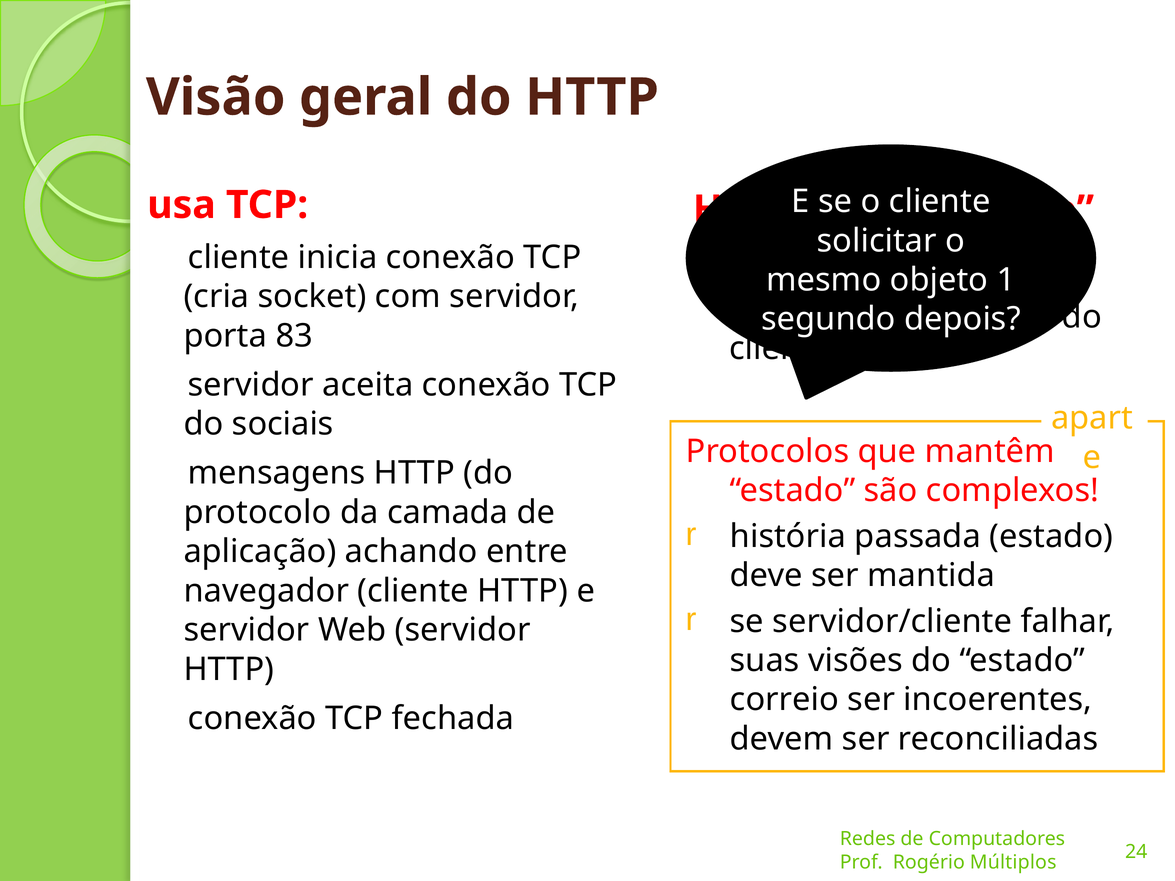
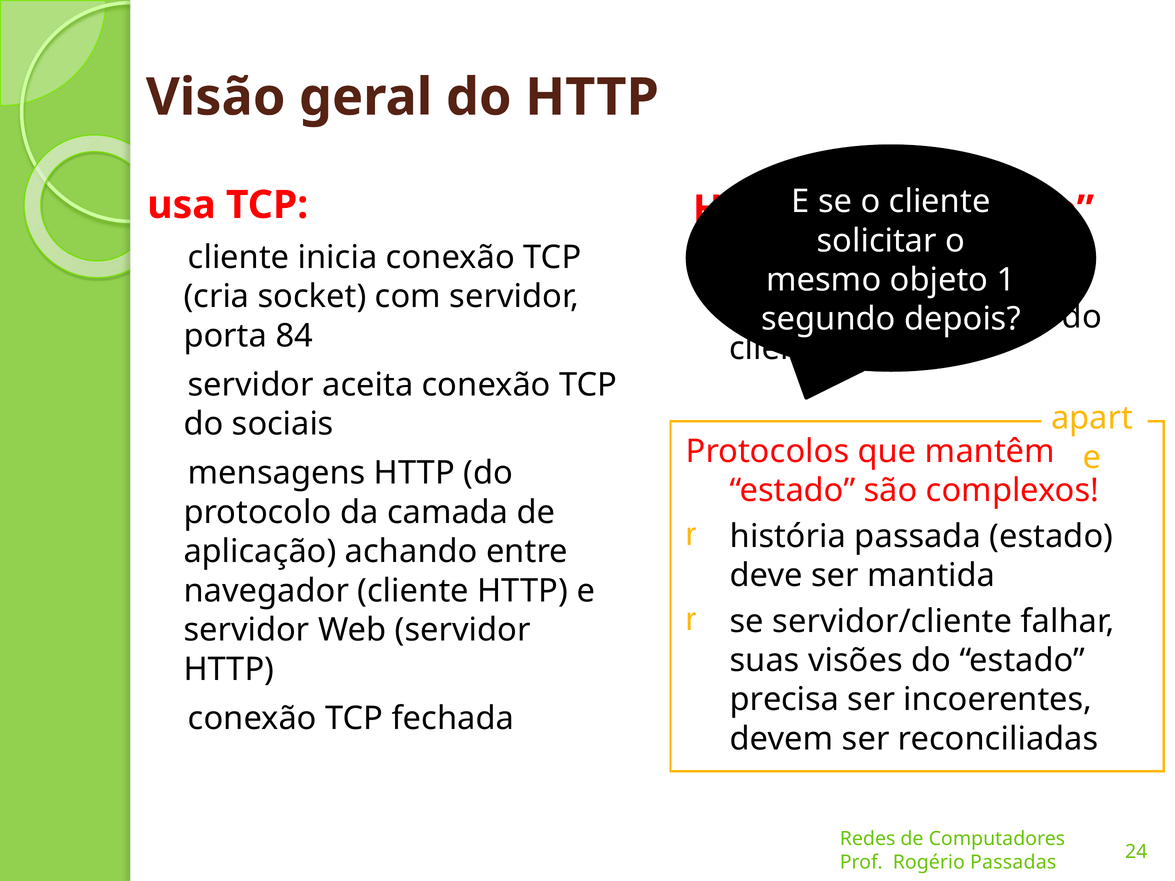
83: 83 -> 84
correio: correio -> precisa
Rogério Múltiplos: Múltiplos -> Passadas
